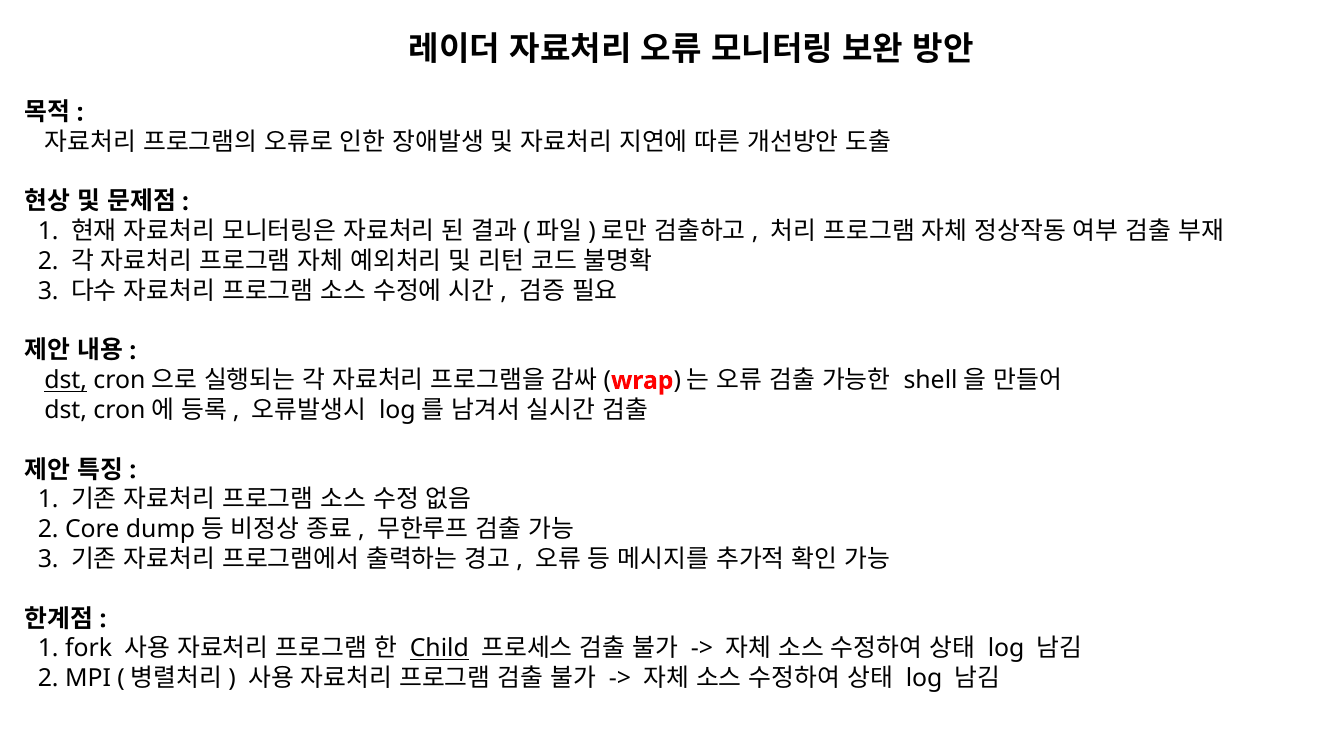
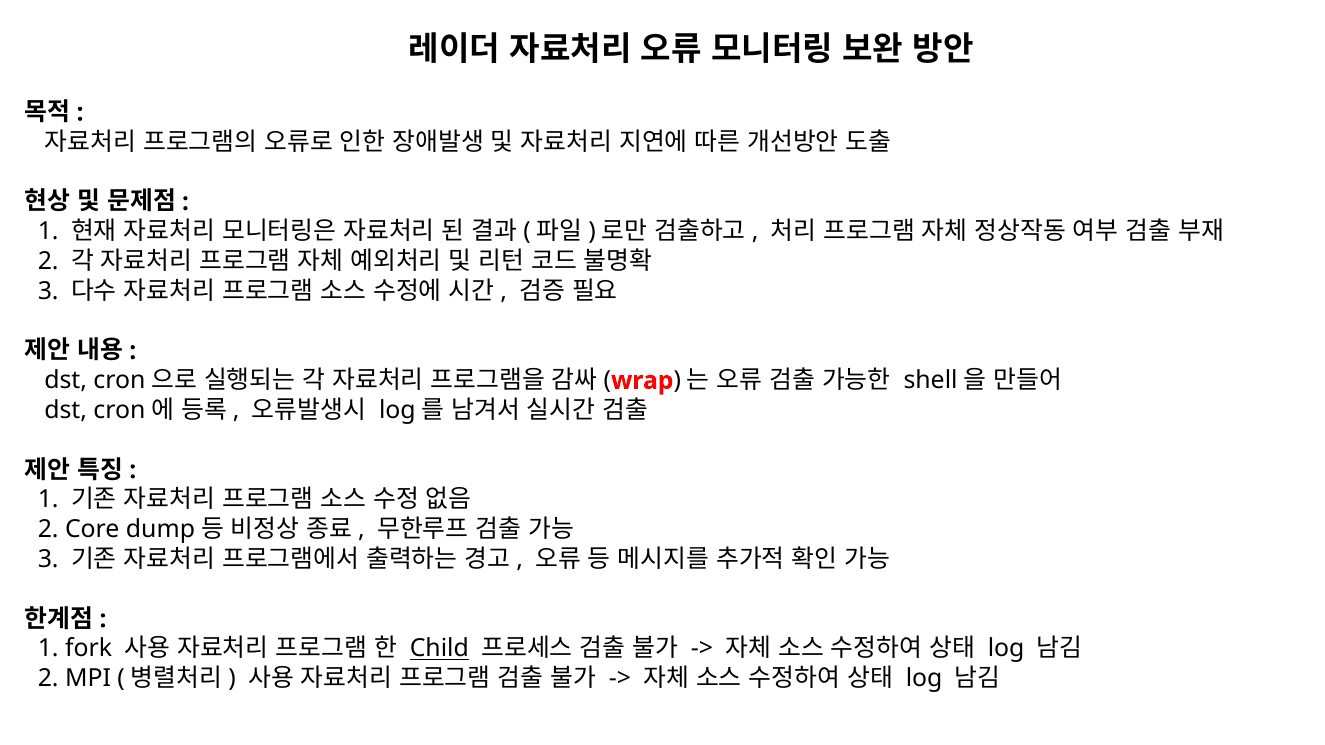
dst at (66, 381) underline: present -> none
